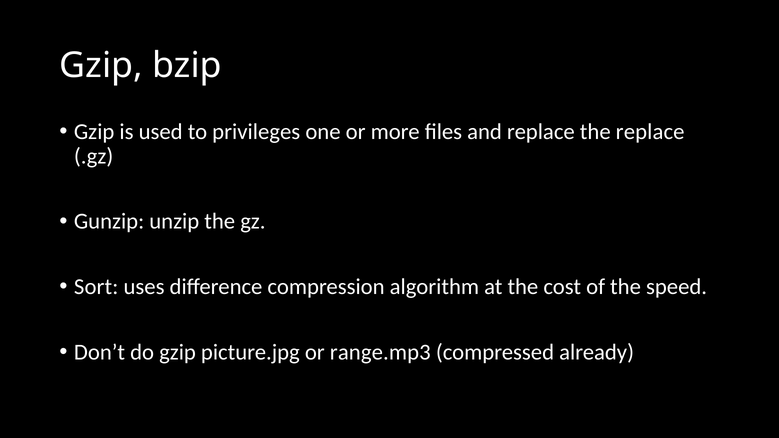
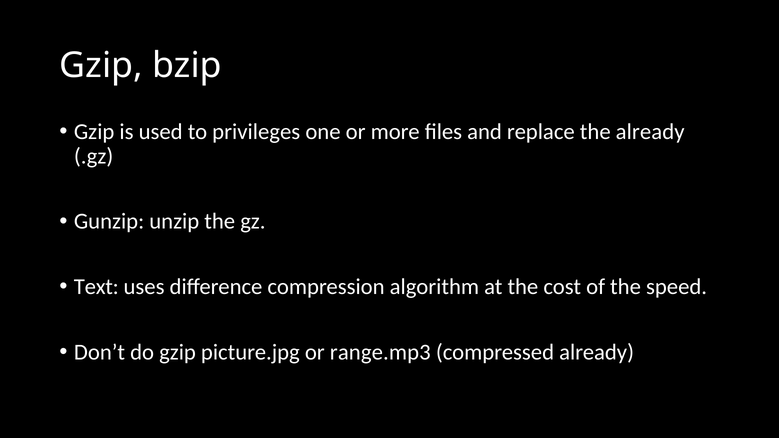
the replace: replace -> already
Sort: Sort -> Text
